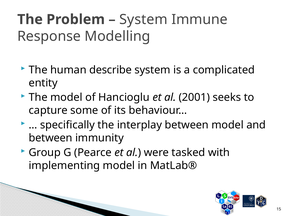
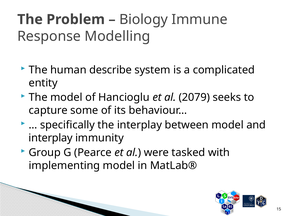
System at (143, 19): System -> Biology
2001: 2001 -> 2079
between at (51, 138): between -> interplay
